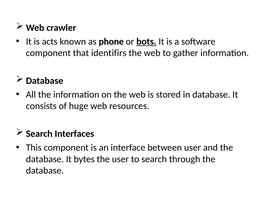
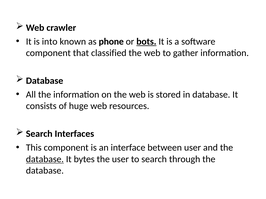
acts: acts -> into
identifirs: identifirs -> classified
database at (45, 159) underline: none -> present
